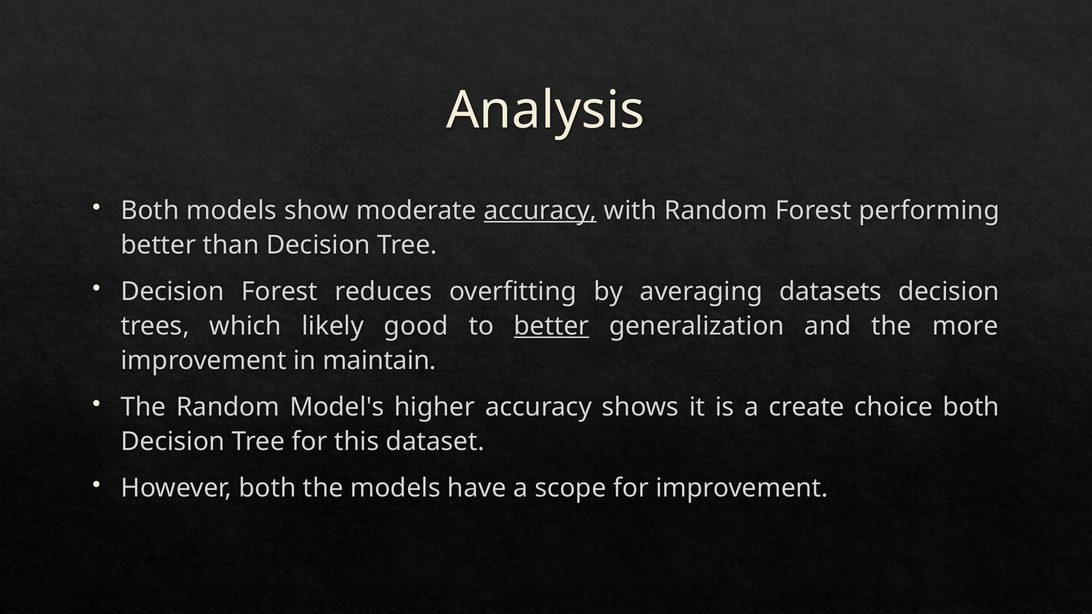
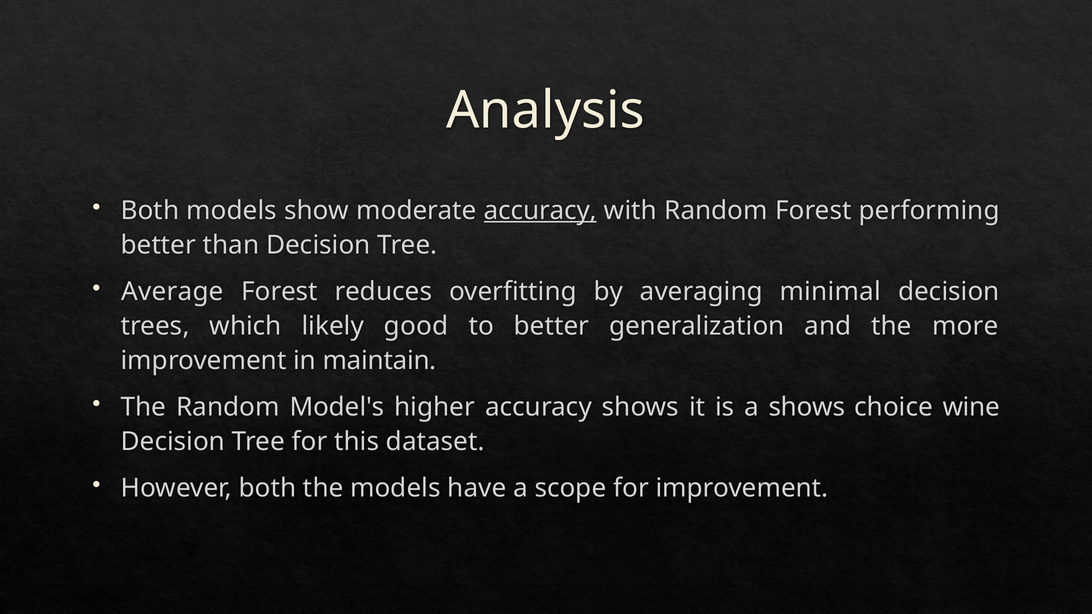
Decision at (173, 292): Decision -> Average
datasets: datasets -> minimal
better at (551, 326) underline: present -> none
a create: create -> shows
choice both: both -> wine
